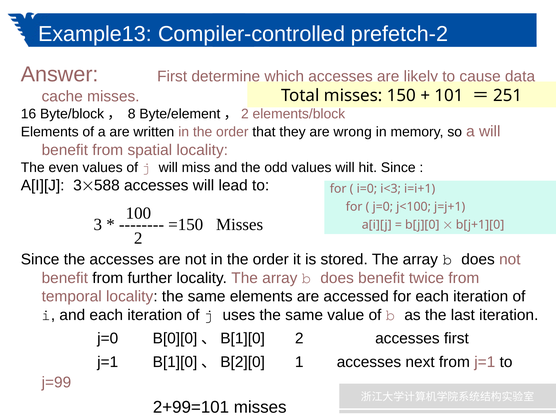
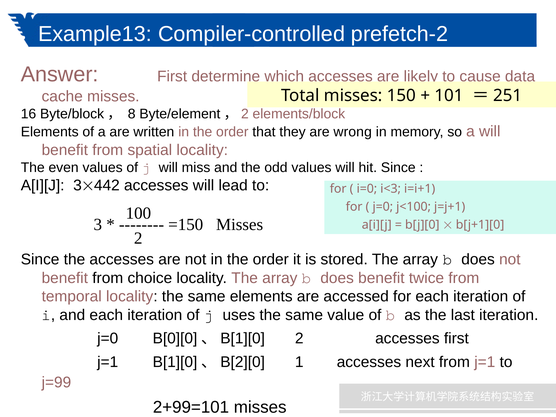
588: 588 -> 442
further: further -> choice
